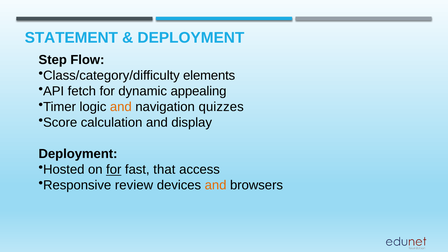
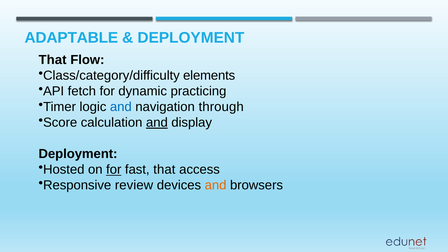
STATEMENT: STATEMENT -> ADAPTABLE
Step at (53, 60): Step -> That
appealing: appealing -> practicing
and at (121, 107) colour: orange -> blue
quizzes: quizzes -> through
and at (157, 123) underline: none -> present
